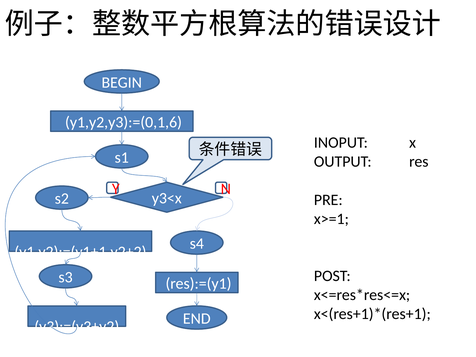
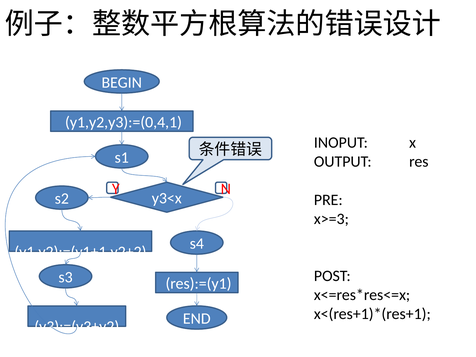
y1,y2,y3):=(0,1,6: y1,y2,y3):=(0,1,6 -> y1,y2,y3):=(0,4,1
x>=1: x>=1 -> x>=3
